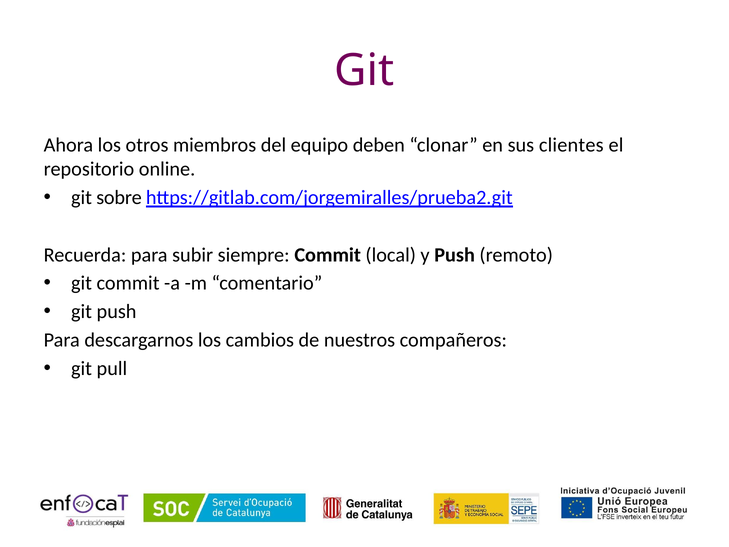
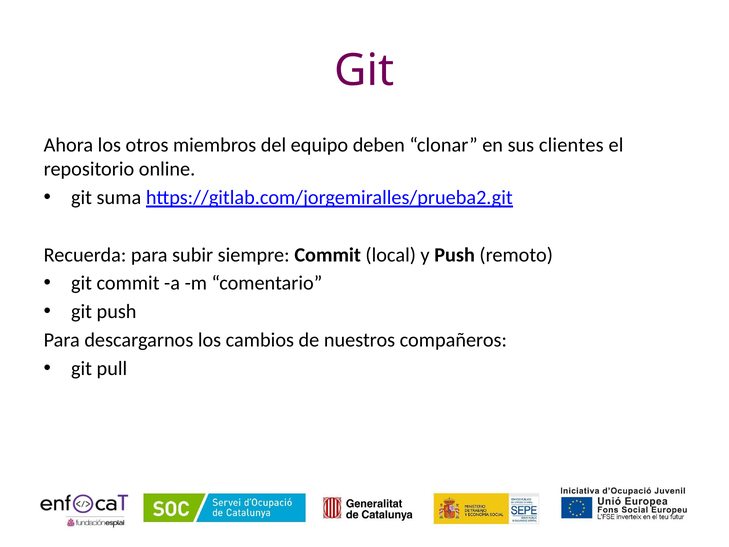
sobre: sobre -> suma
